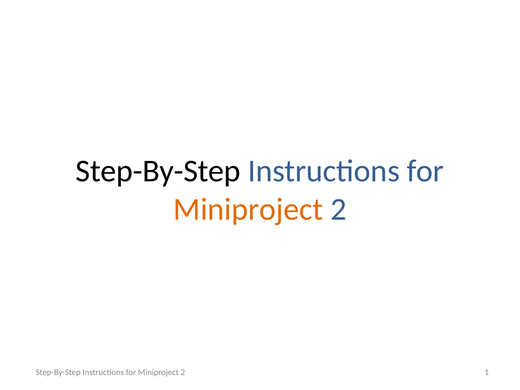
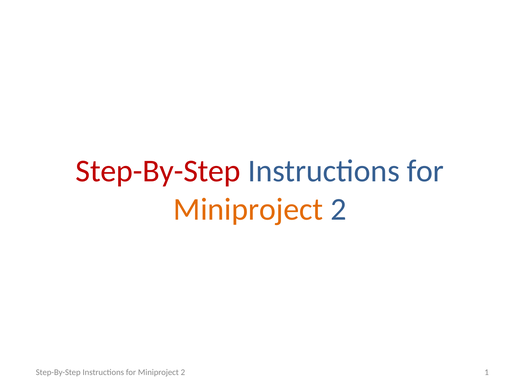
Step-By-Step at (158, 171) colour: black -> red
